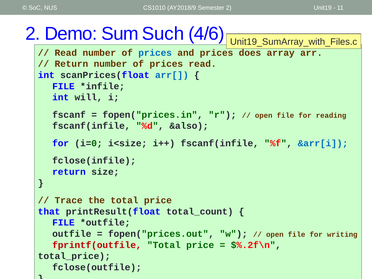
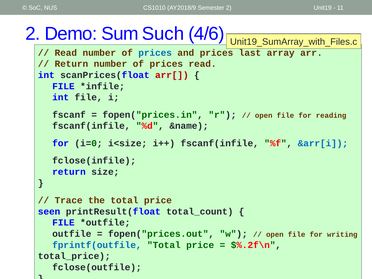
does: does -> last
arr[ colour: blue -> red
int will: will -> file
&also: &also -> &name
that: that -> seen
fprintf(outfile colour: red -> blue
